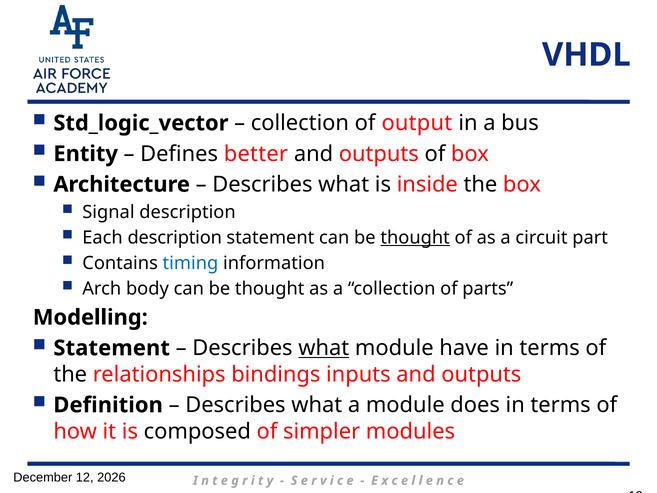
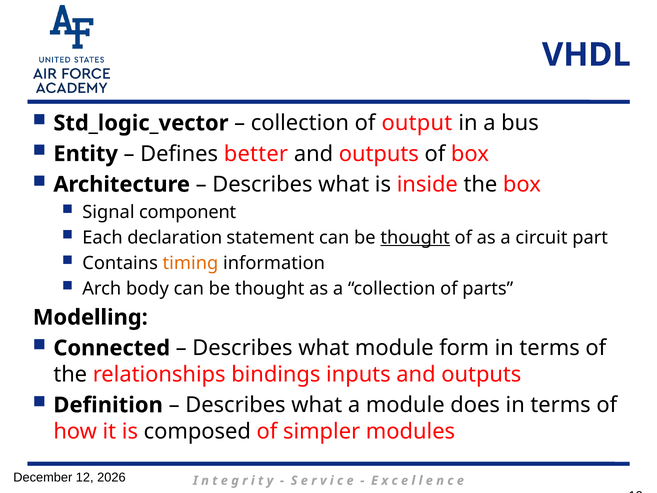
Signal description: description -> component
Each description: description -> declaration
timing colour: blue -> orange
Statement at (112, 348): Statement -> Connected
what at (324, 348) underline: present -> none
have: have -> form
